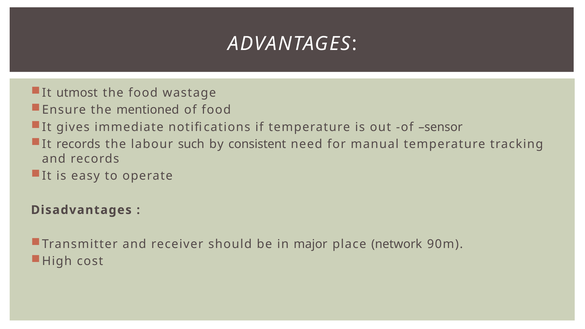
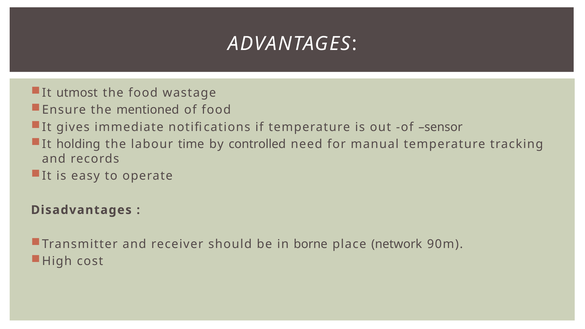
It records: records -> holding
such: such -> time
consistent: consistent -> controlled
major: major -> borne
